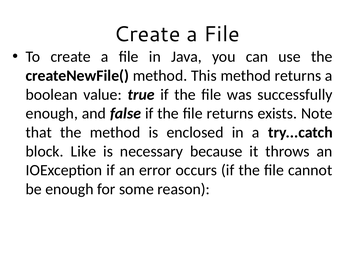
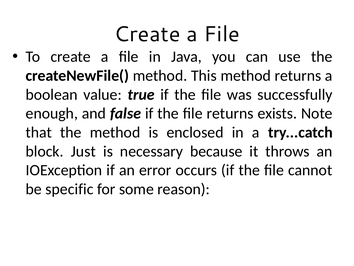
Like: Like -> Just
be enough: enough -> specific
